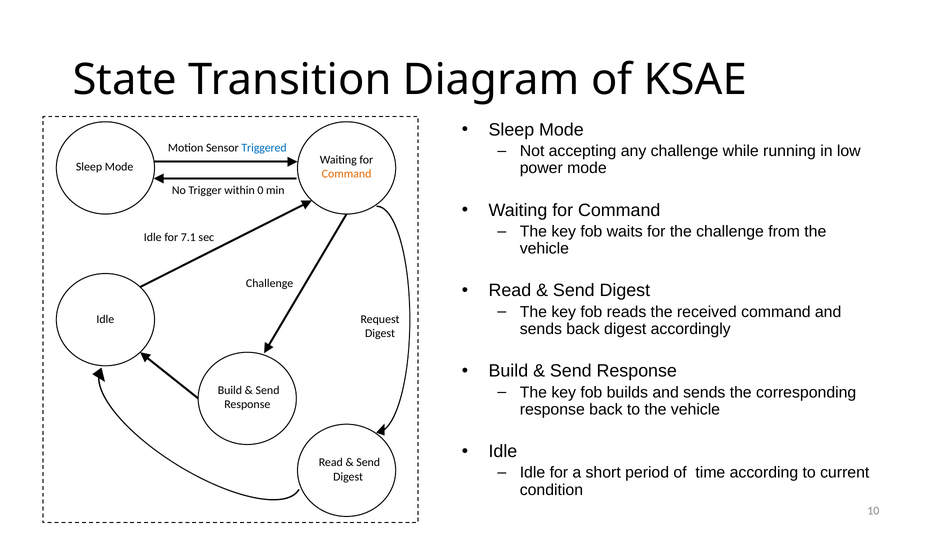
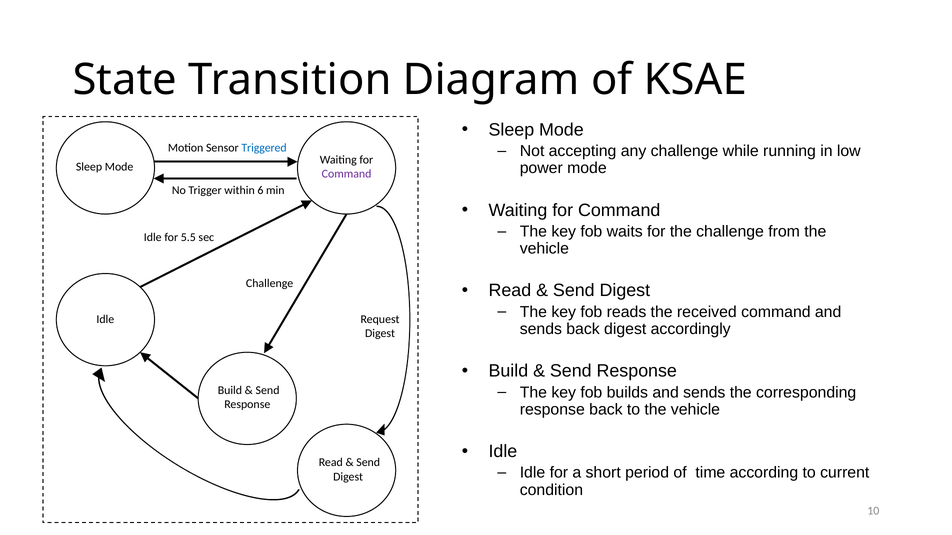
Command at (347, 174) colour: orange -> purple
0: 0 -> 6
7.1: 7.1 -> 5.5
